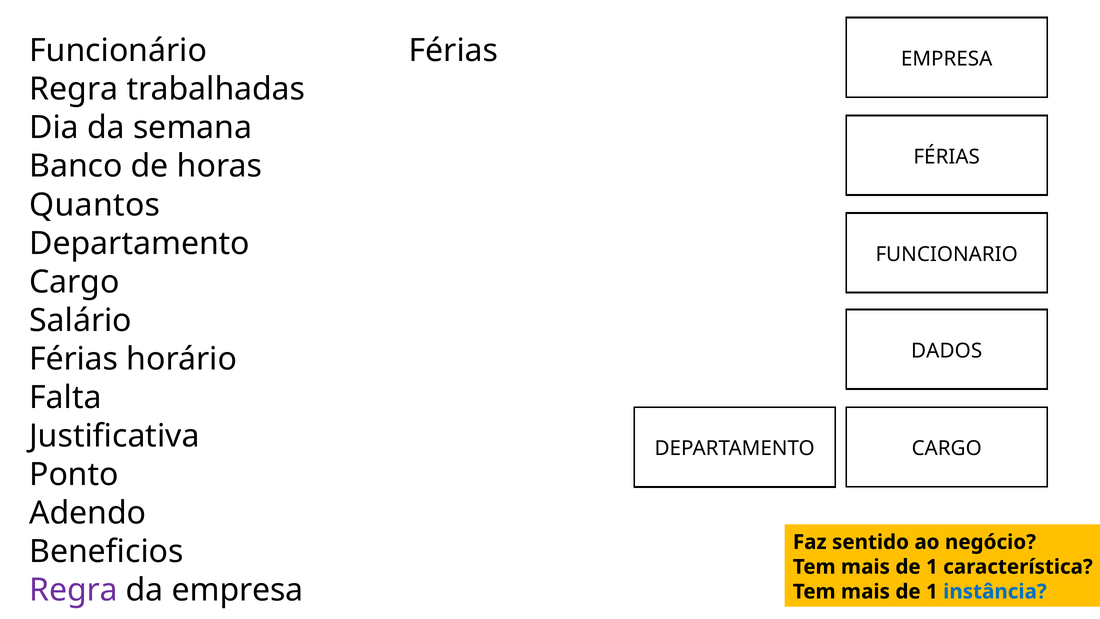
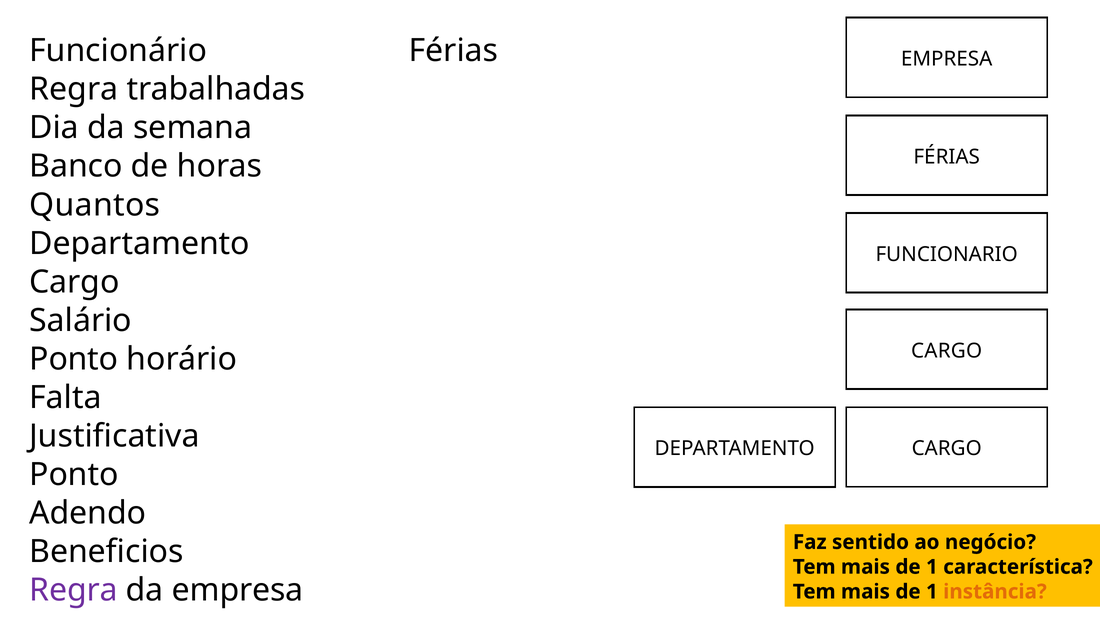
DADOS at (947, 351): DADOS -> CARGO
Férias at (74, 359): Férias -> Ponto
instância colour: blue -> orange
